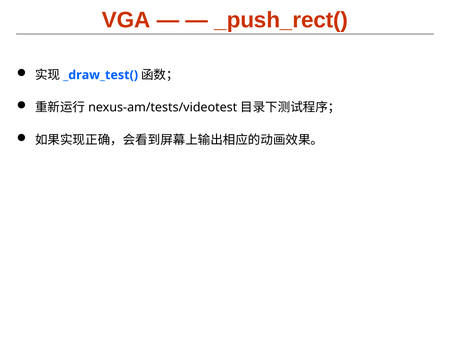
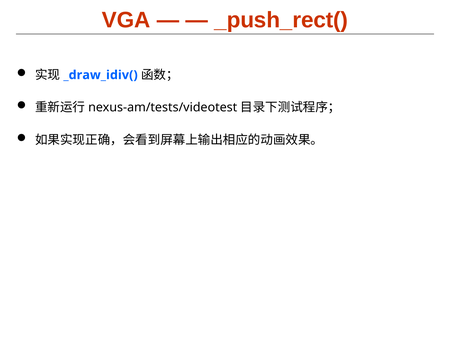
_draw_test(: _draw_test( -> _draw_idiv(
